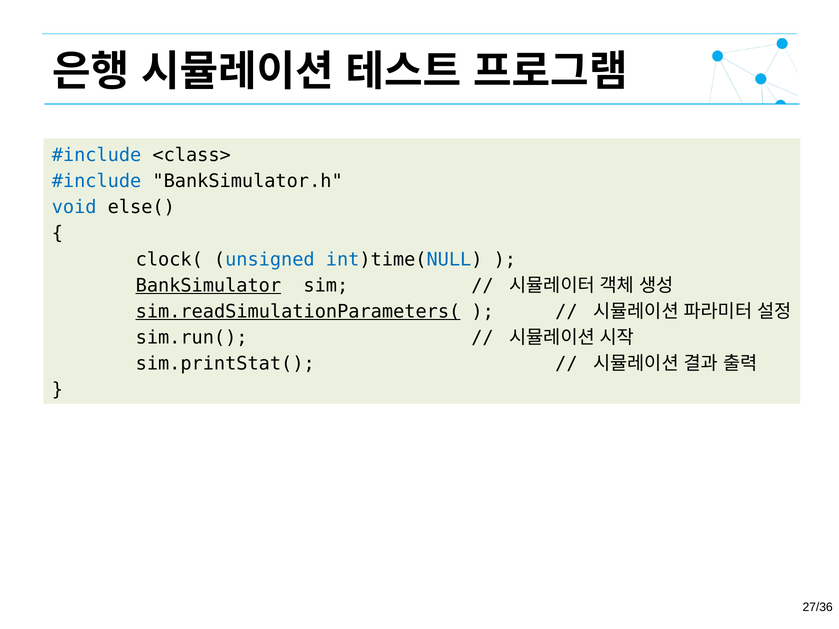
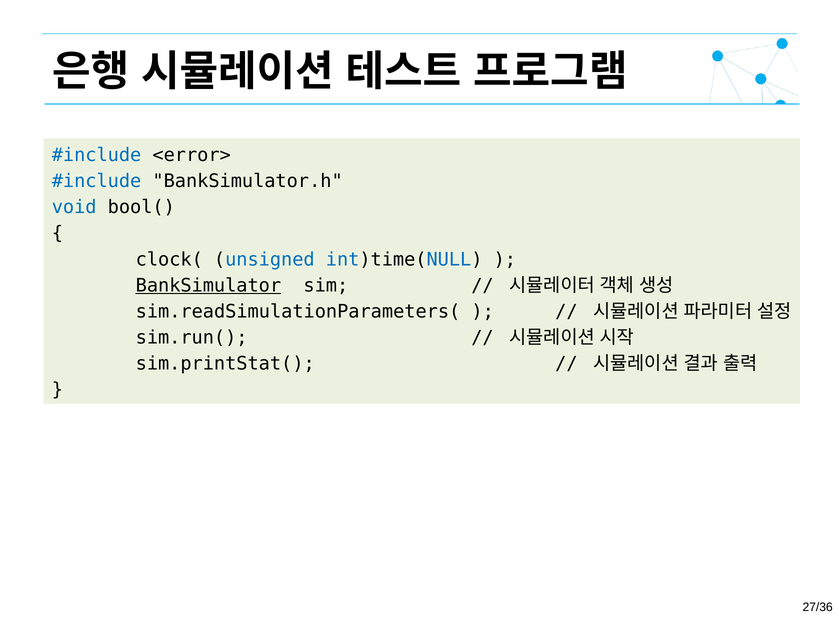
<class>: <class> -> <error>
else(: else( -> bool(
sim.readSimulationParameters( underline: present -> none
